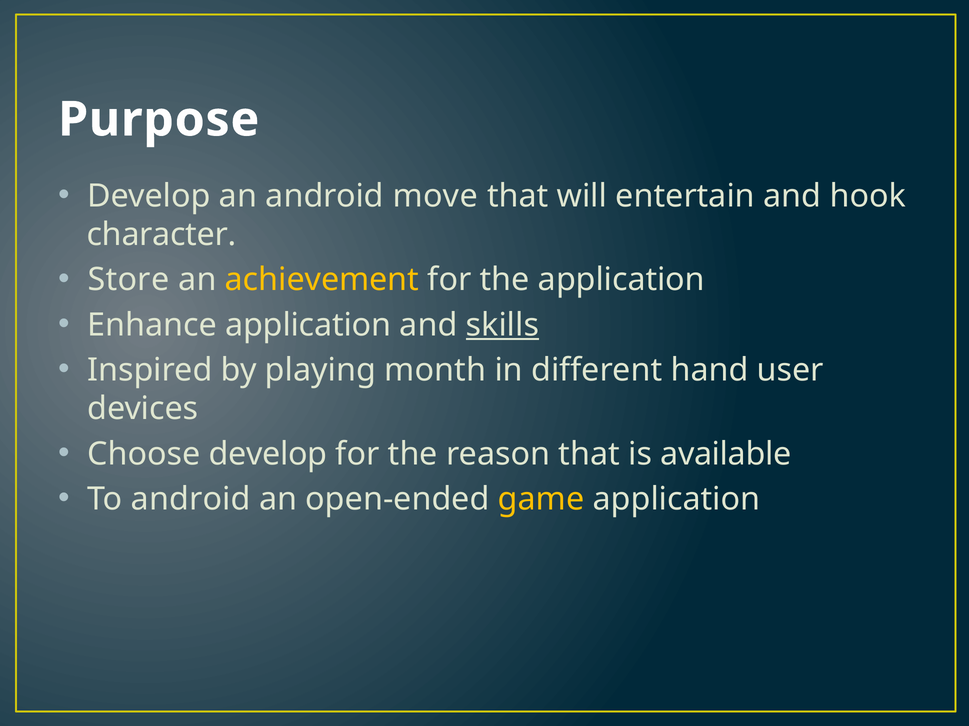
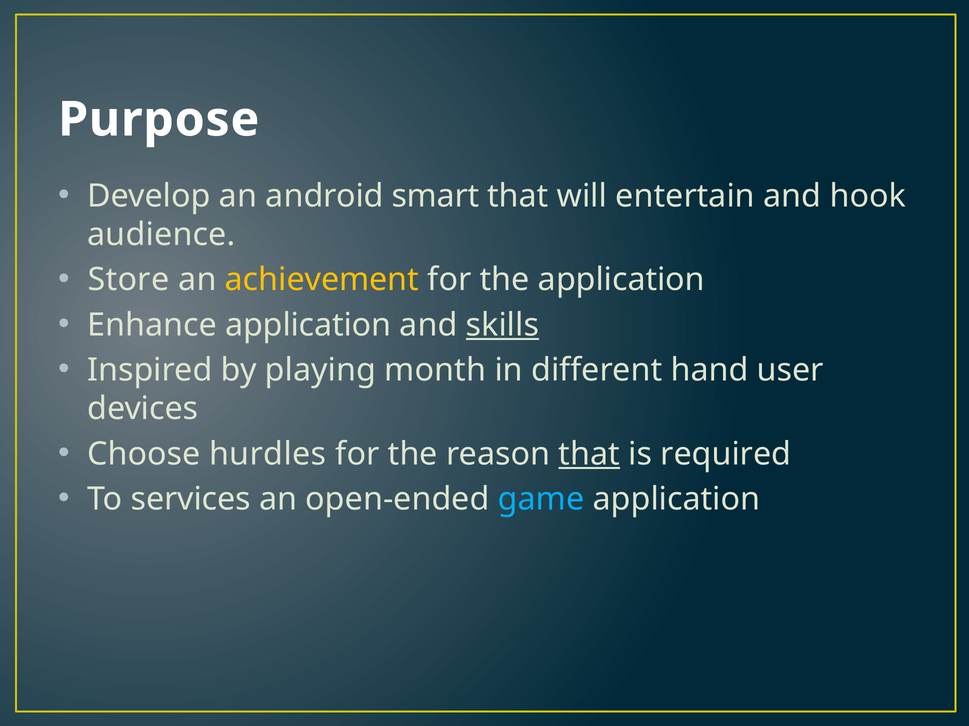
move: move -> smart
character: character -> audience
Choose develop: develop -> hurdles
that at (589, 454) underline: none -> present
available: available -> required
To android: android -> services
game colour: yellow -> light blue
